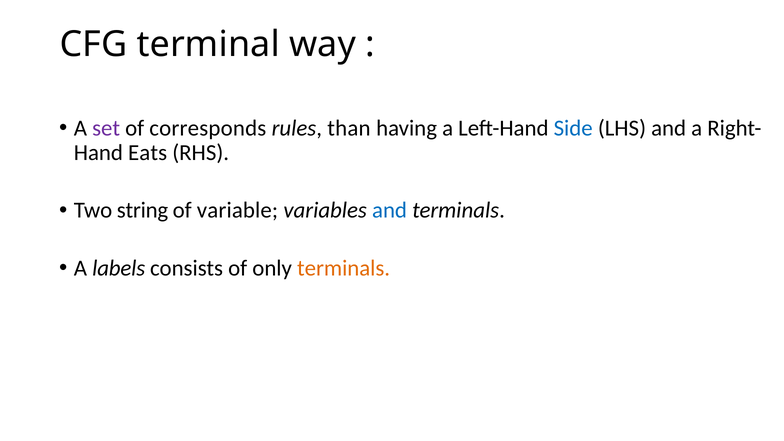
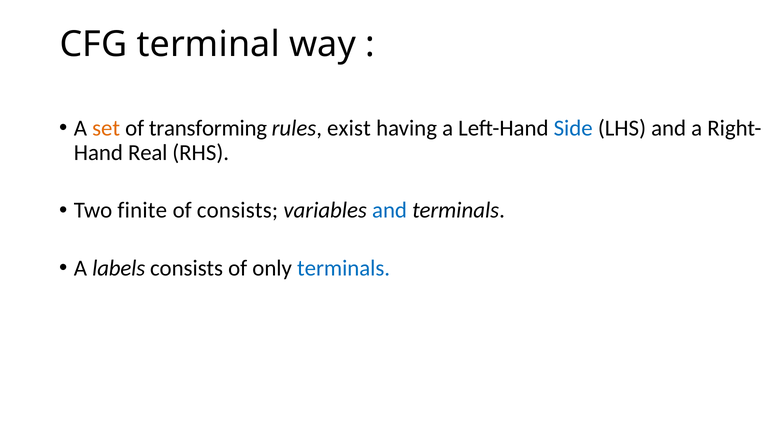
set colour: purple -> orange
corresponds: corresponds -> transforming
than: than -> exist
Eats: Eats -> Real
string: string -> finite
of variable: variable -> consists
terminals at (344, 268) colour: orange -> blue
